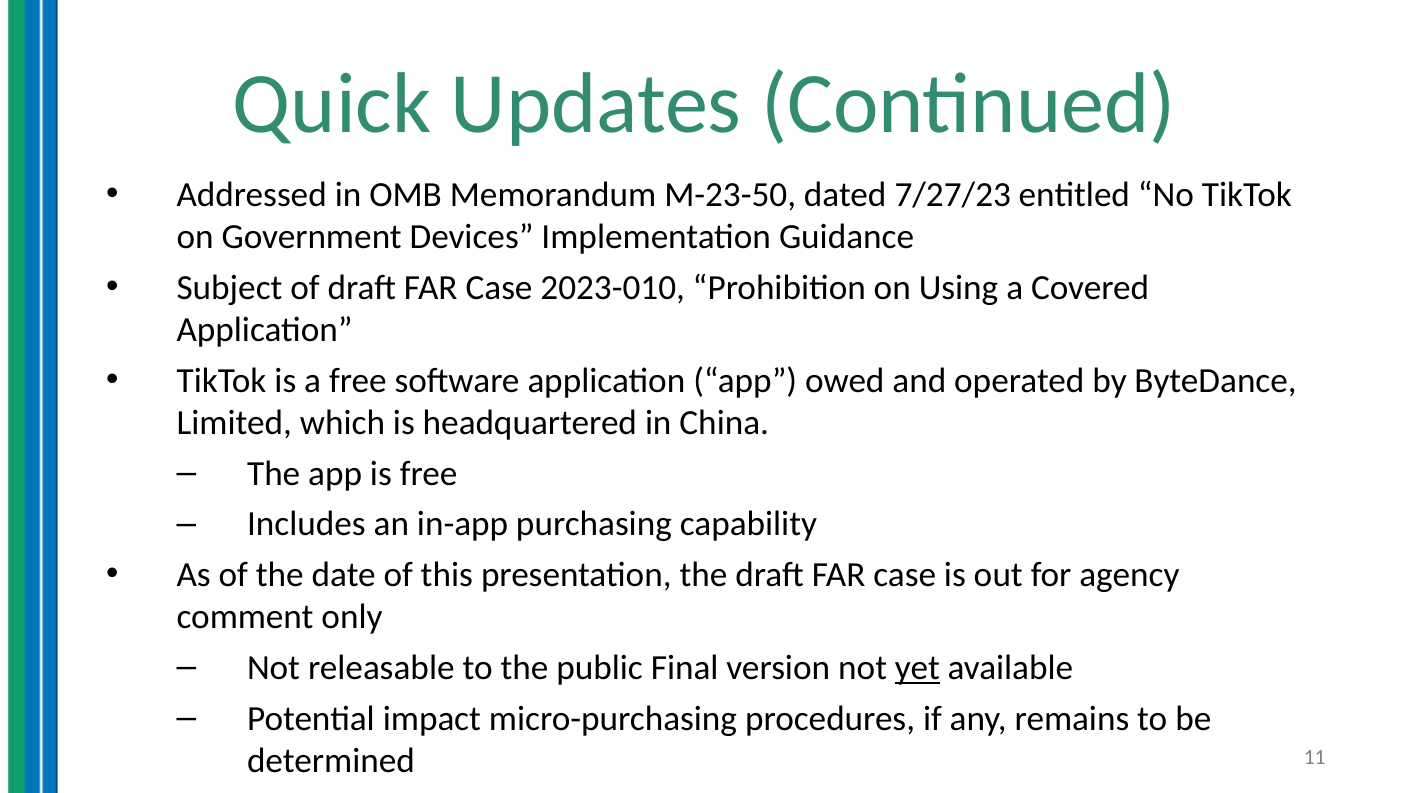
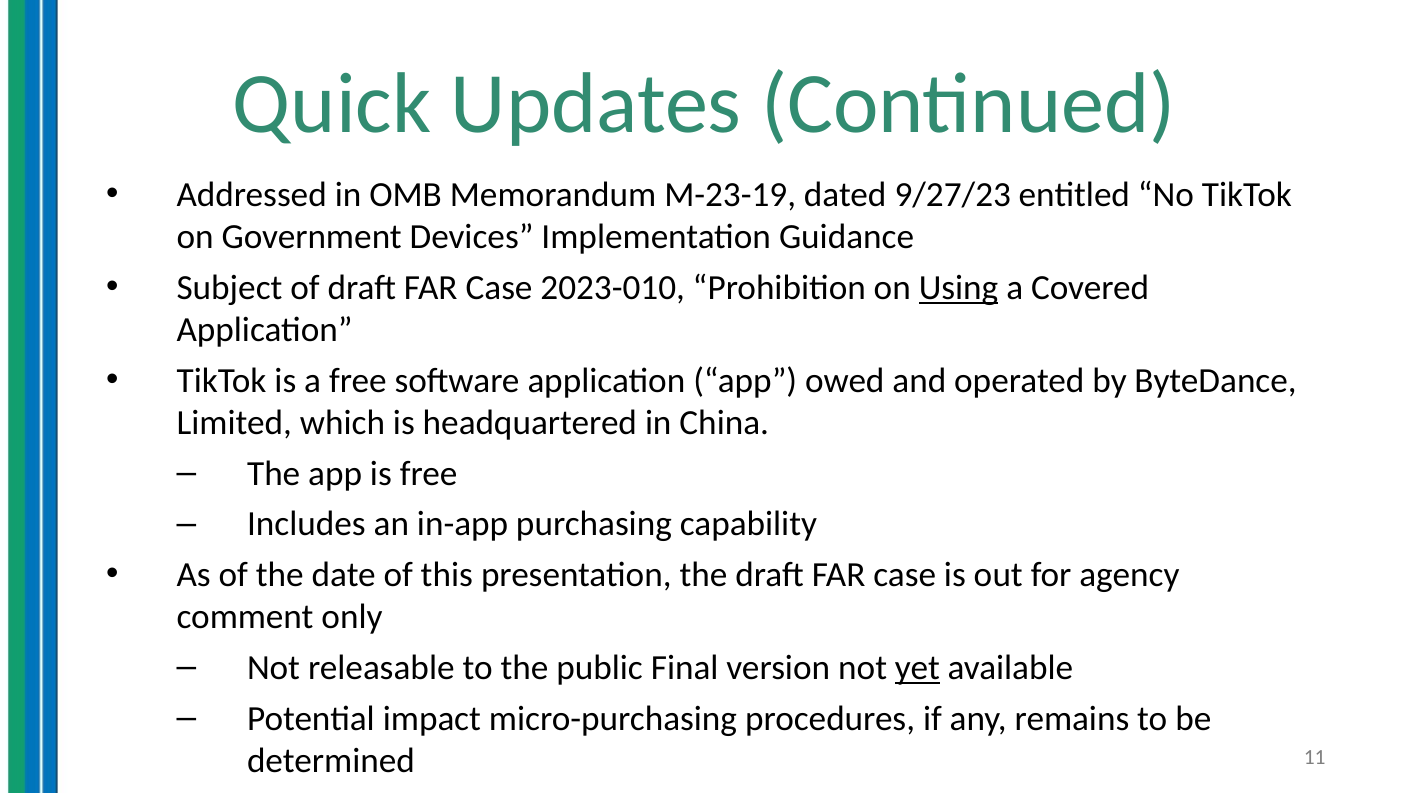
M-23-50: M-23-50 -> M-23-19
7/27/23: 7/27/23 -> 9/27/23
Using underline: none -> present
